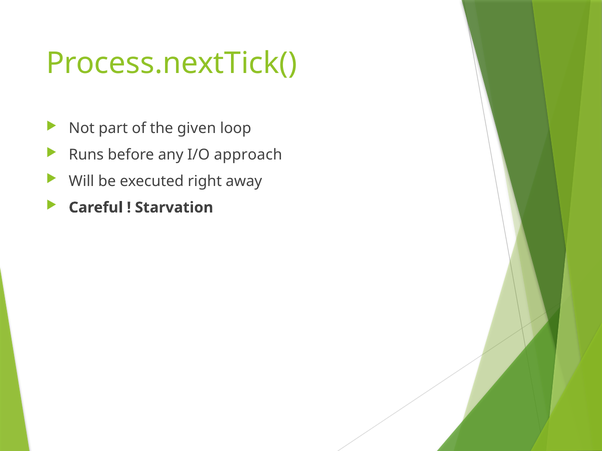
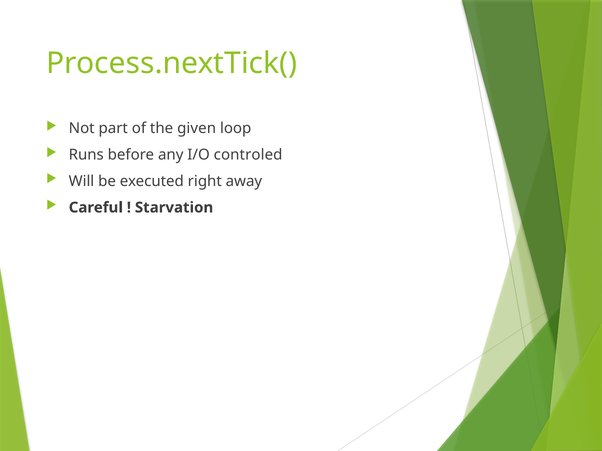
approach: approach -> controled
